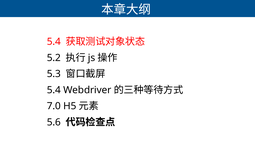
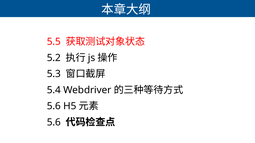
5.4 at (54, 42): 5.4 -> 5.5
7.0 at (54, 106): 7.0 -> 5.6
